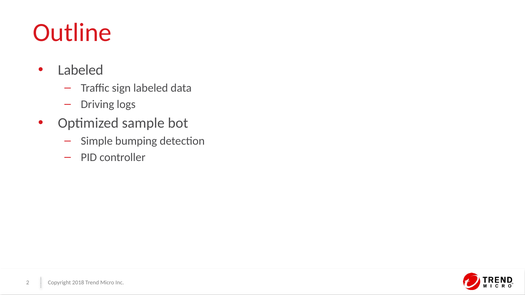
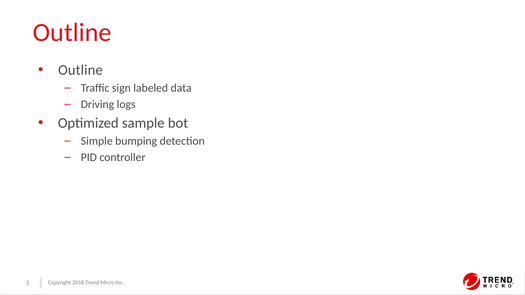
Labeled at (81, 70): Labeled -> Outline
